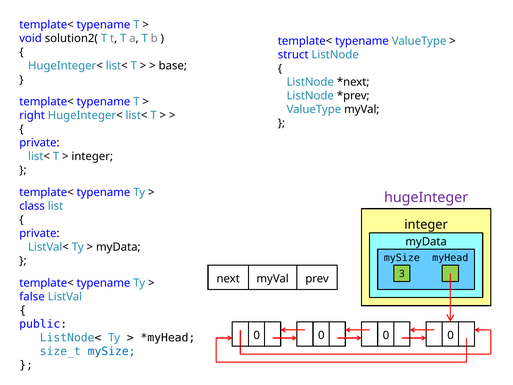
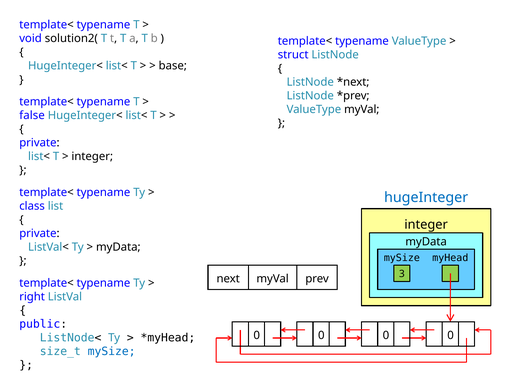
right: right -> false
hugeInteger colour: purple -> blue
false: false -> right
